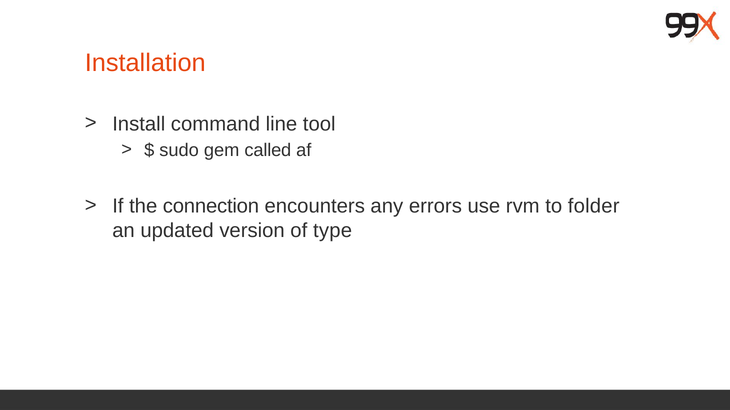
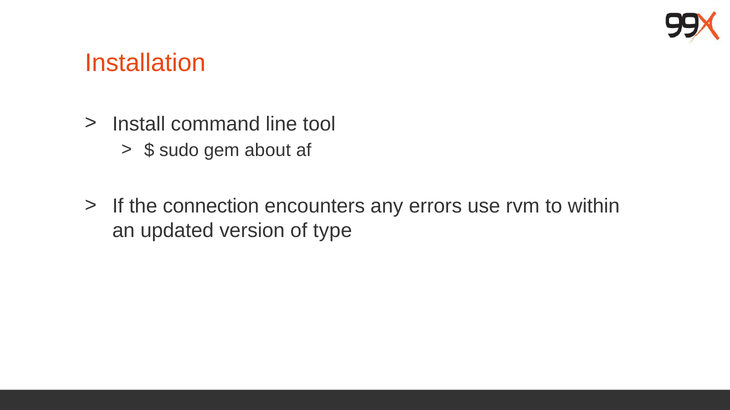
called: called -> about
folder: folder -> within
